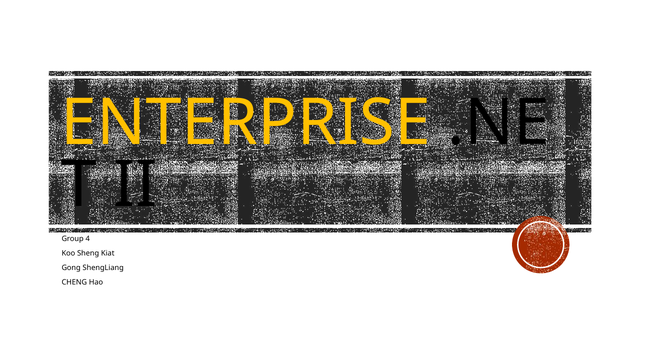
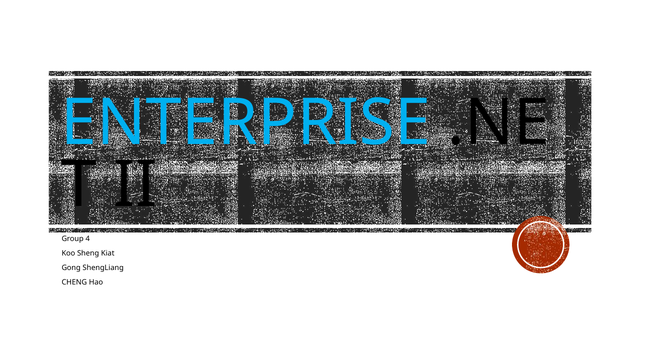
ENTERPRISE colour: yellow -> light blue
